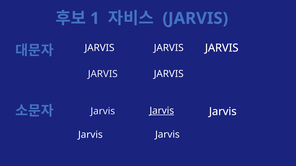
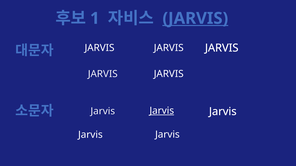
JARVIS at (195, 18) underline: none -> present
